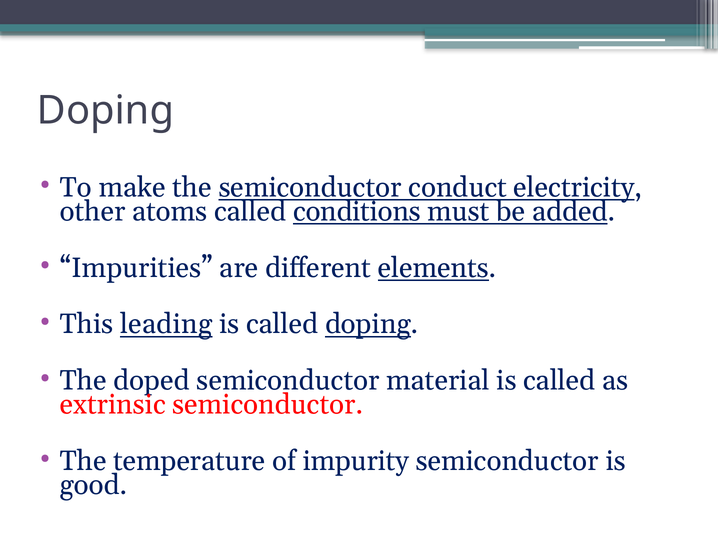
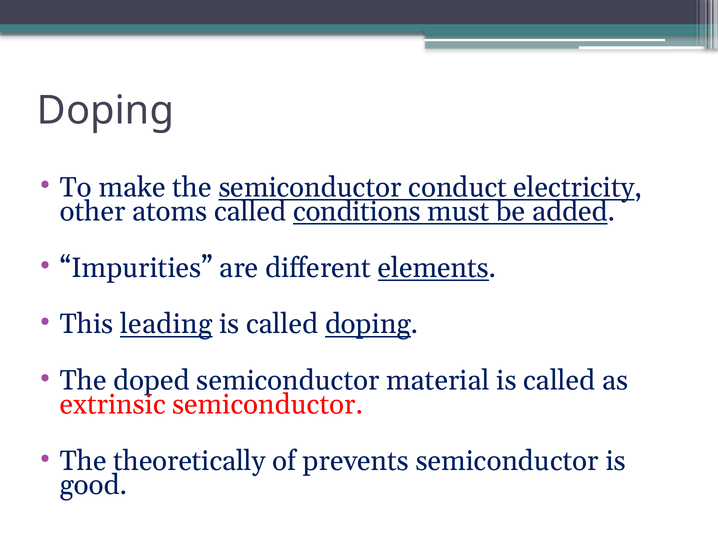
temperature: temperature -> theoretically
impurity: impurity -> prevents
